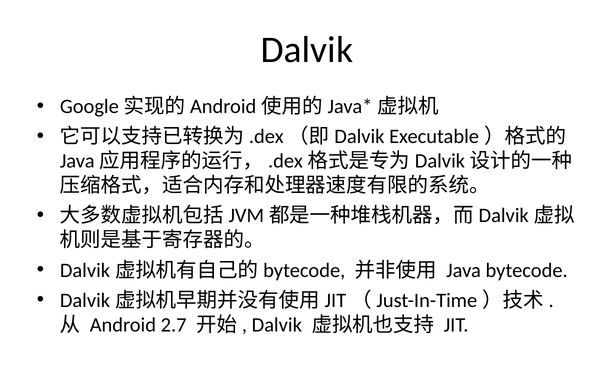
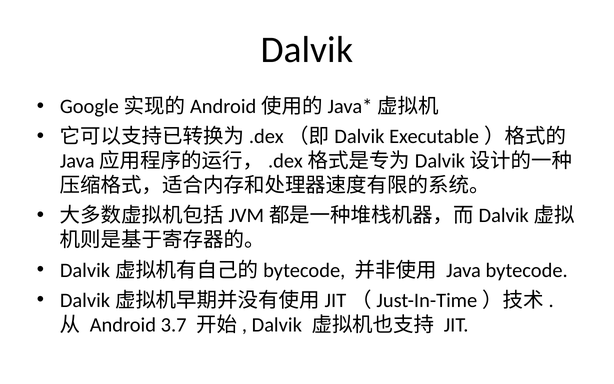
2.7: 2.7 -> 3.7
